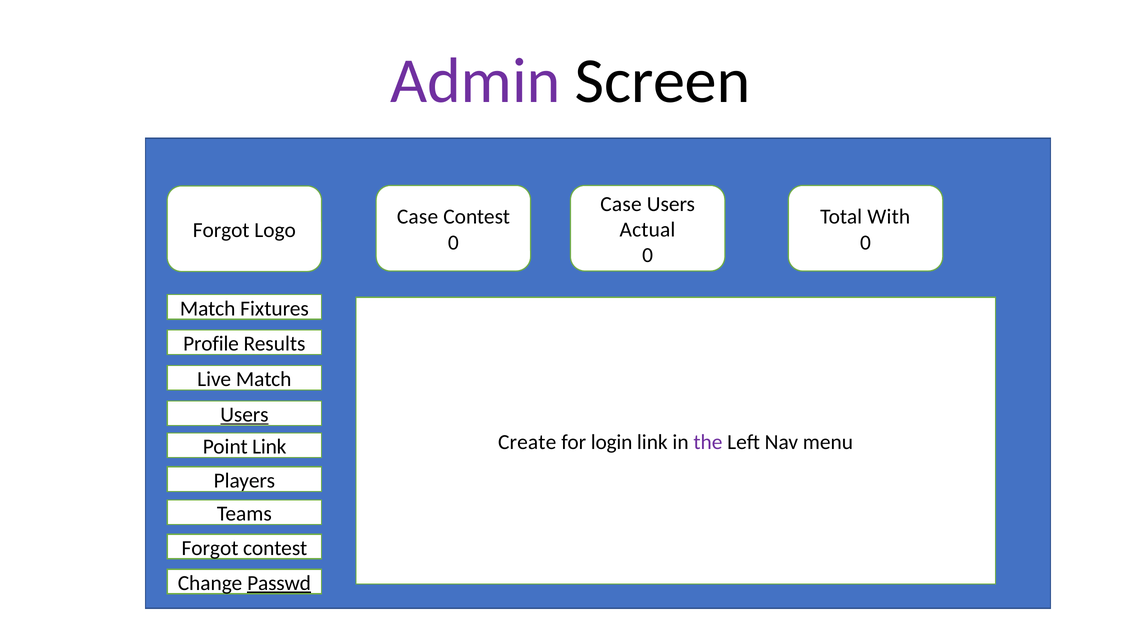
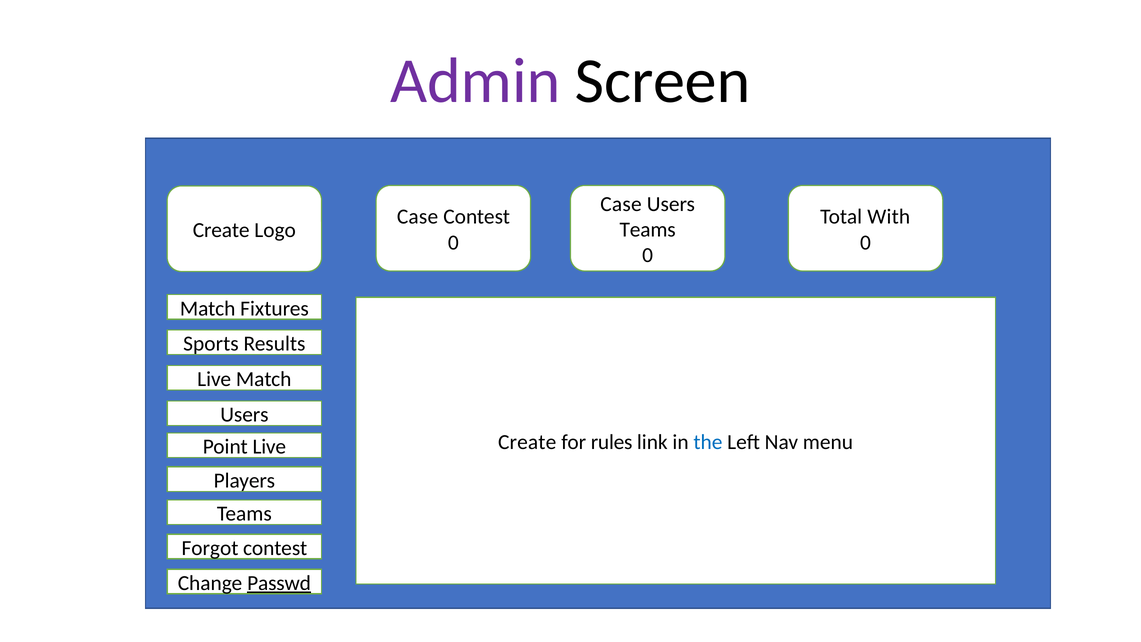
Actual at (647, 230): Actual -> Teams
Forgot at (221, 230): Forgot -> Create
Profile: Profile -> Sports
Users at (244, 415) underline: present -> none
login: login -> rules
the colour: purple -> blue
Point Link: Link -> Live
